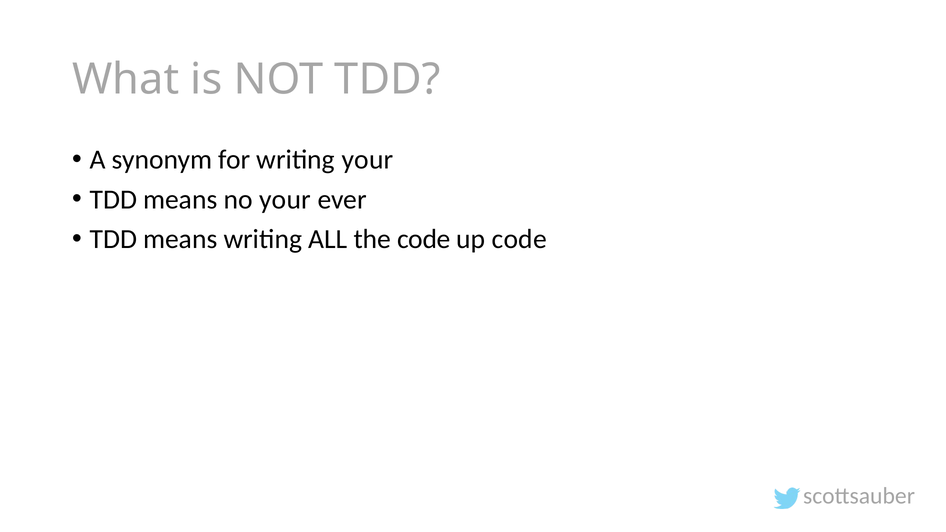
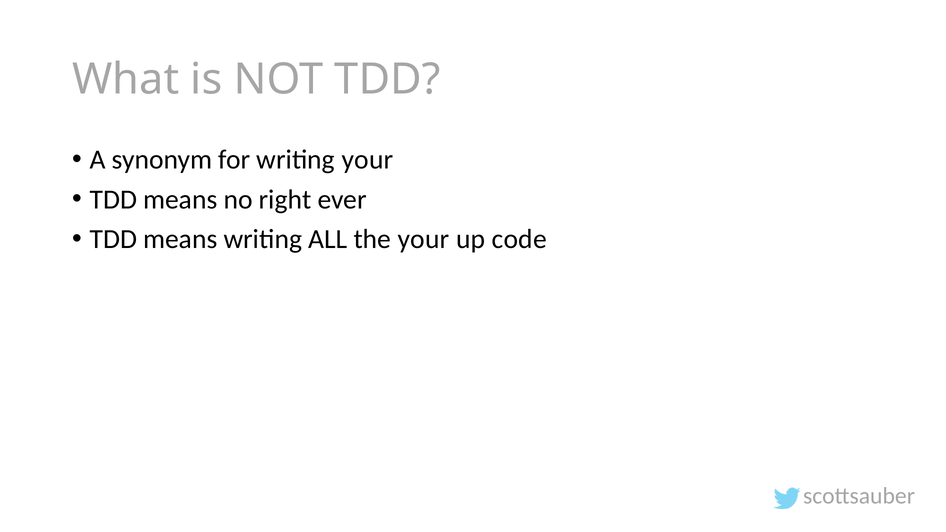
no your: your -> right
the code: code -> your
